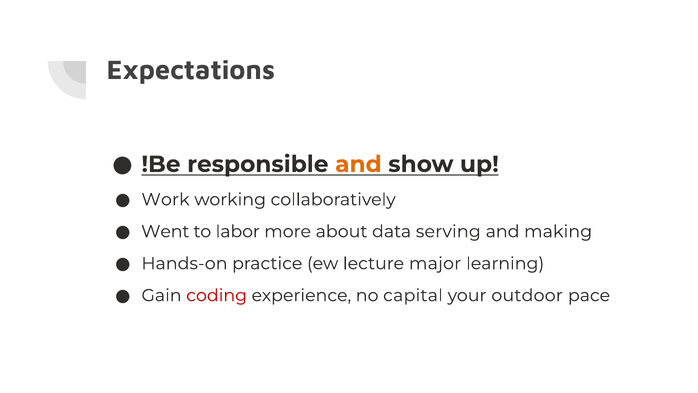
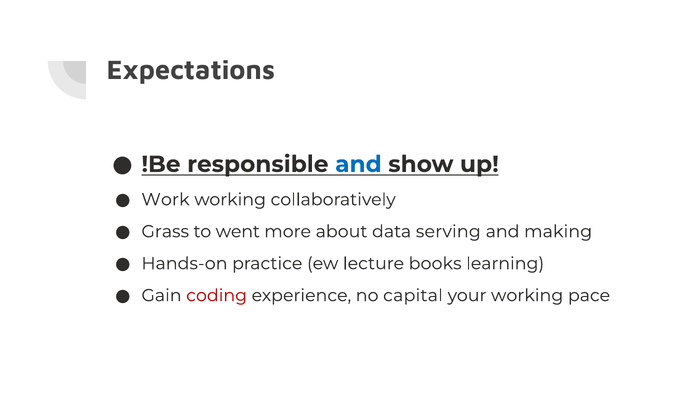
and at (358, 164) colour: orange -> blue
Went: Went -> Grass
labor: labor -> went
major: major -> books
your outdoor: outdoor -> working
